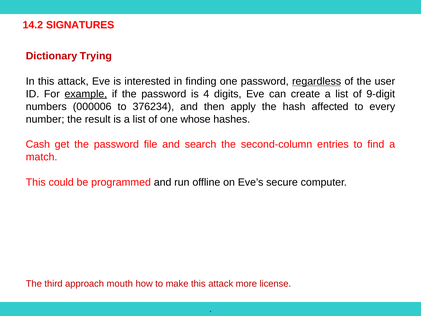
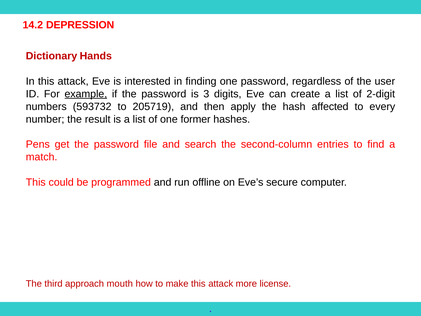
SIGNATURES: SIGNATURES -> DEPRESSION
Trying: Trying -> Hands
regardless underline: present -> none
4: 4 -> 3
9-digit: 9-digit -> 2-digit
000006: 000006 -> 593732
376234: 376234 -> 205719
whose: whose -> former
Cash: Cash -> Pens
